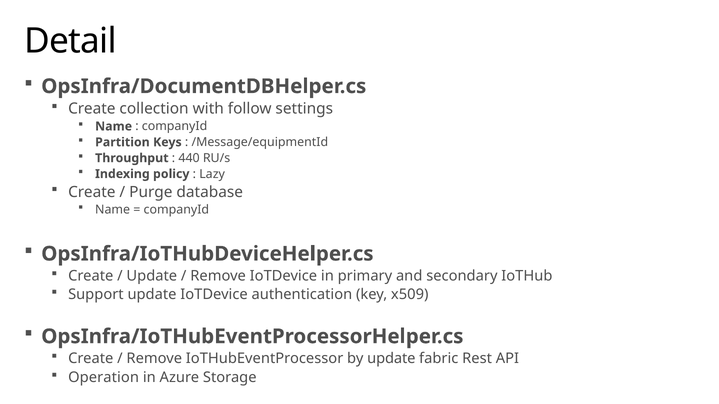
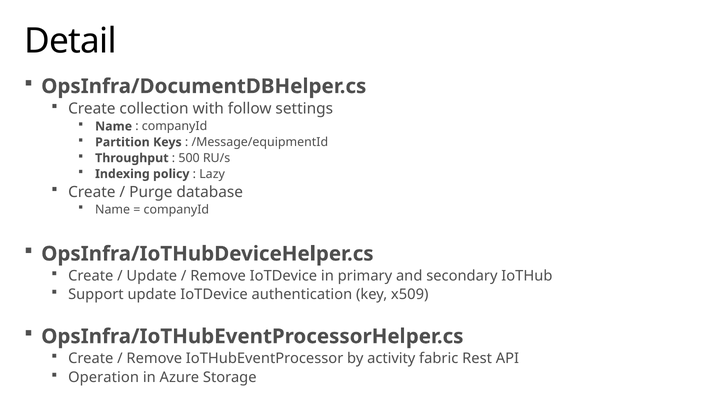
440: 440 -> 500
by update: update -> activity
